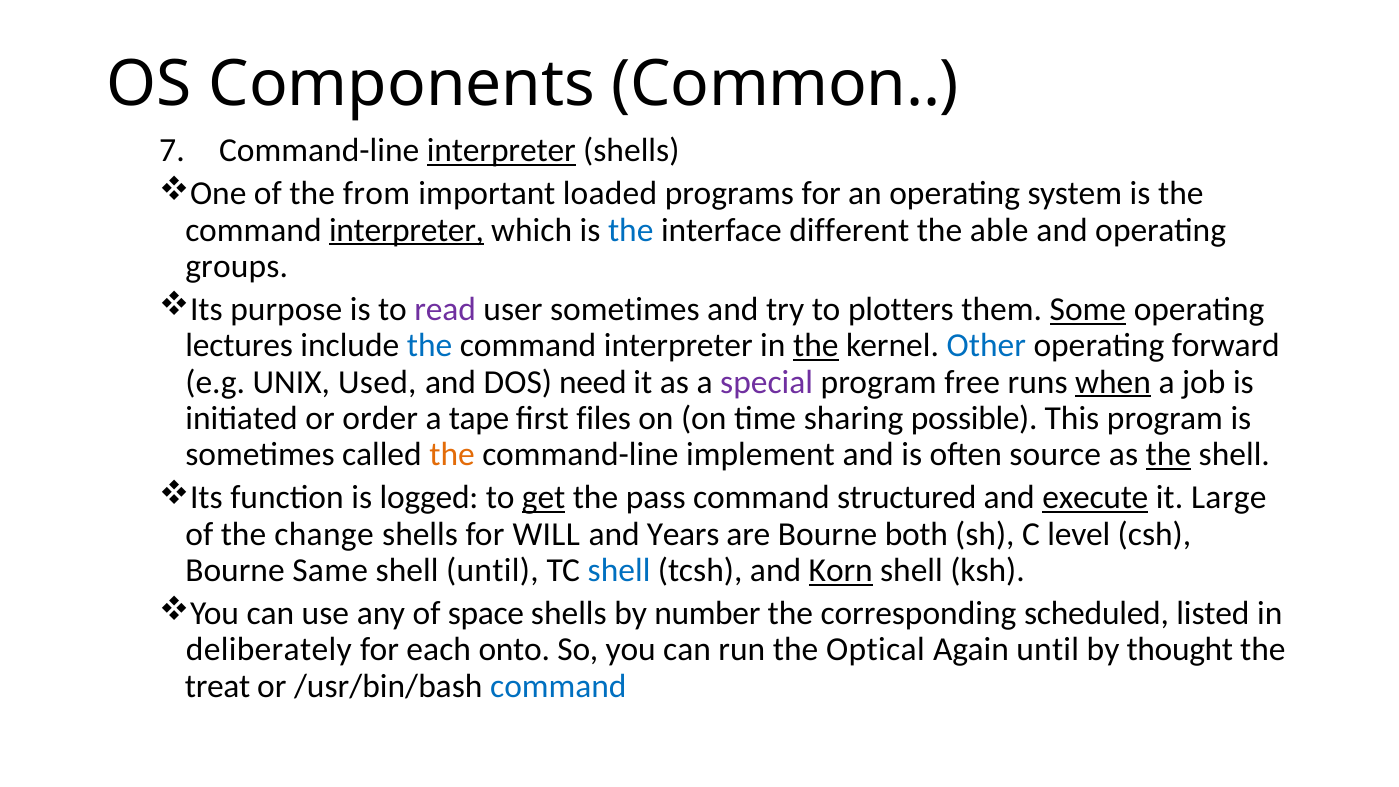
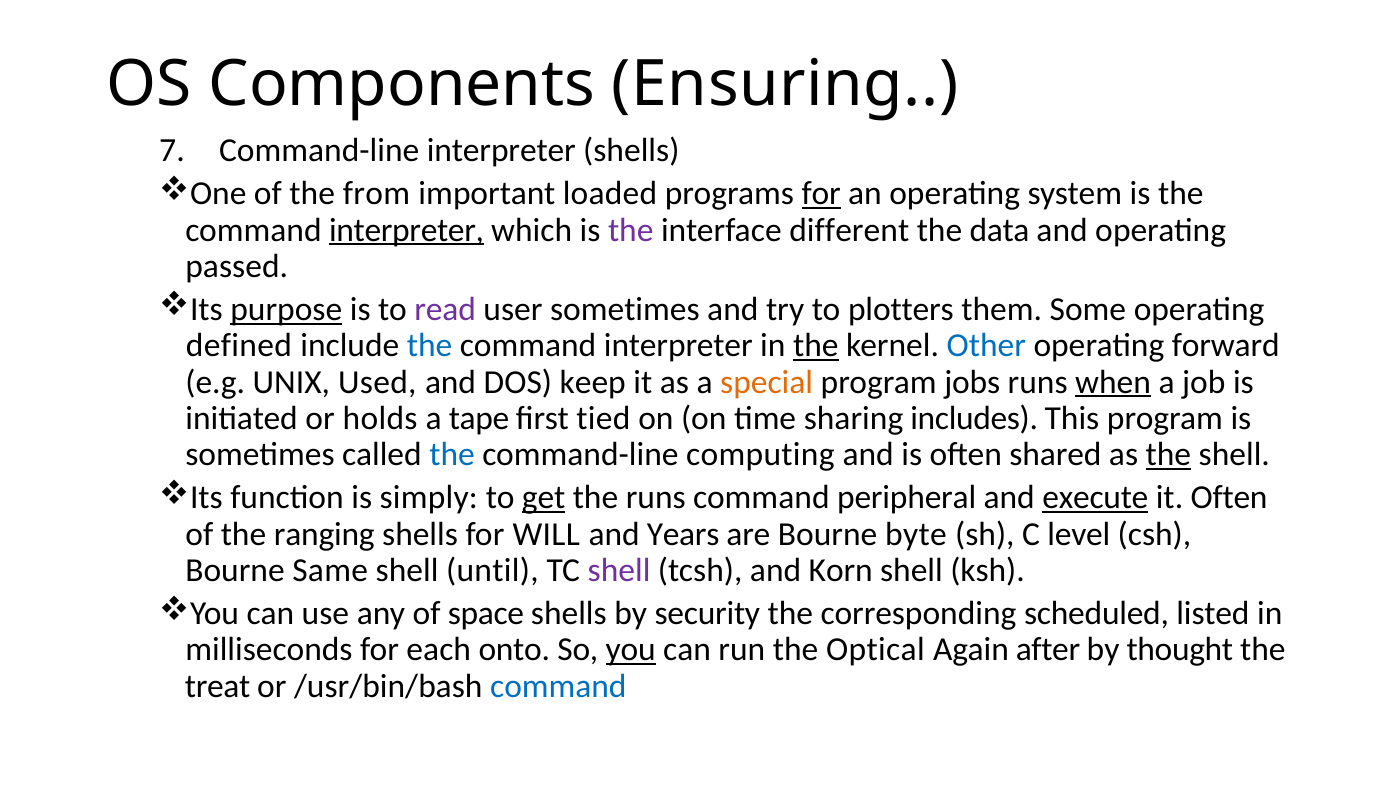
Common: Common -> Ensuring
interpreter at (501, 150) underline: present -> none
for at (821, 194) underline: none -> present
the at (631, 230) colour: blue -> purple
able: able -> data
groups: groups -> passed
purpose underline: none -> present
Some underline: present -> none
lectures: lectures -> defined
need: need -> keep
special colour: purple -> orange
free: free -> jobs
order: order -> holds
files: files -> tied
possible: possible -> includes
the at (452, 454) colour: orange -> blue
implement: implement -> computing
source: source -> shared
logged: logged -> simply
the pass: pass -> runs
structured: structured -> peripheral
it Large: Large -> Often
change: change -> ranging
both: both -> byte
shell at (619, 570) colour: blue -> purple
Korn underline: present -> none
number: number -> security
deliberately: deliberately -> milliseconds
you at (631, 650) underline: none -> present
Again until: until -> after
